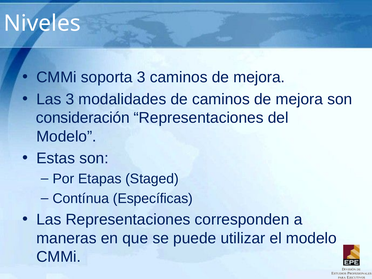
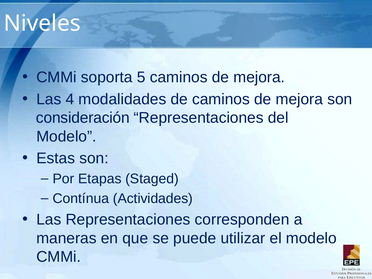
soporta 3: 3 -> 5
Las 3: 3 -> 4
Específicas: Específicas -> Actividades
